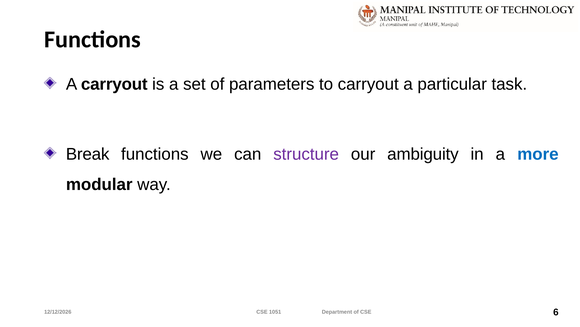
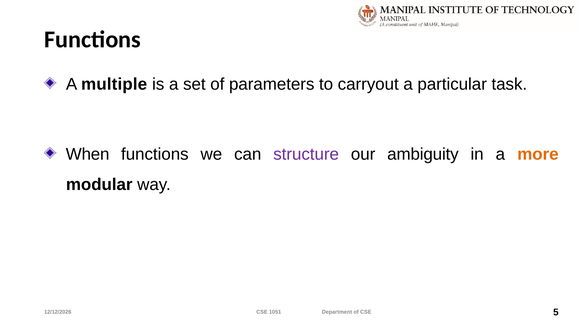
A carryout: carryout -> multiple
Break: Break -> When
more colour: blue -> orange
6: 6 -> 5
